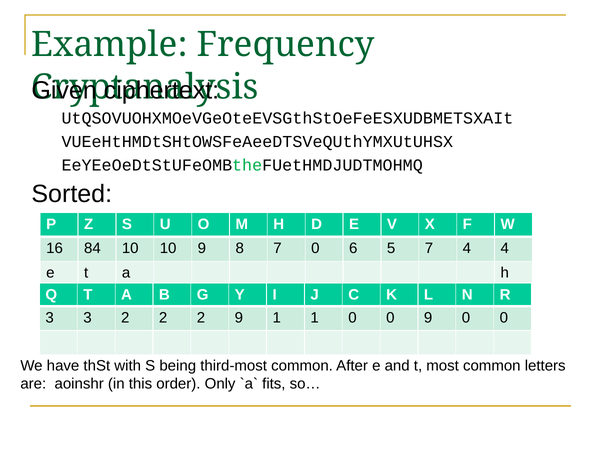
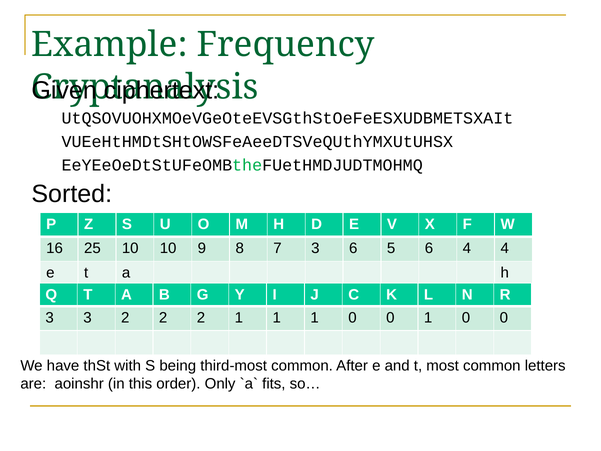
84: 84 -> 25
7 0: 0 -> 3
5 7: 7 -> 6
2 9: 9 -> 1
0 9: 9 -> 1
